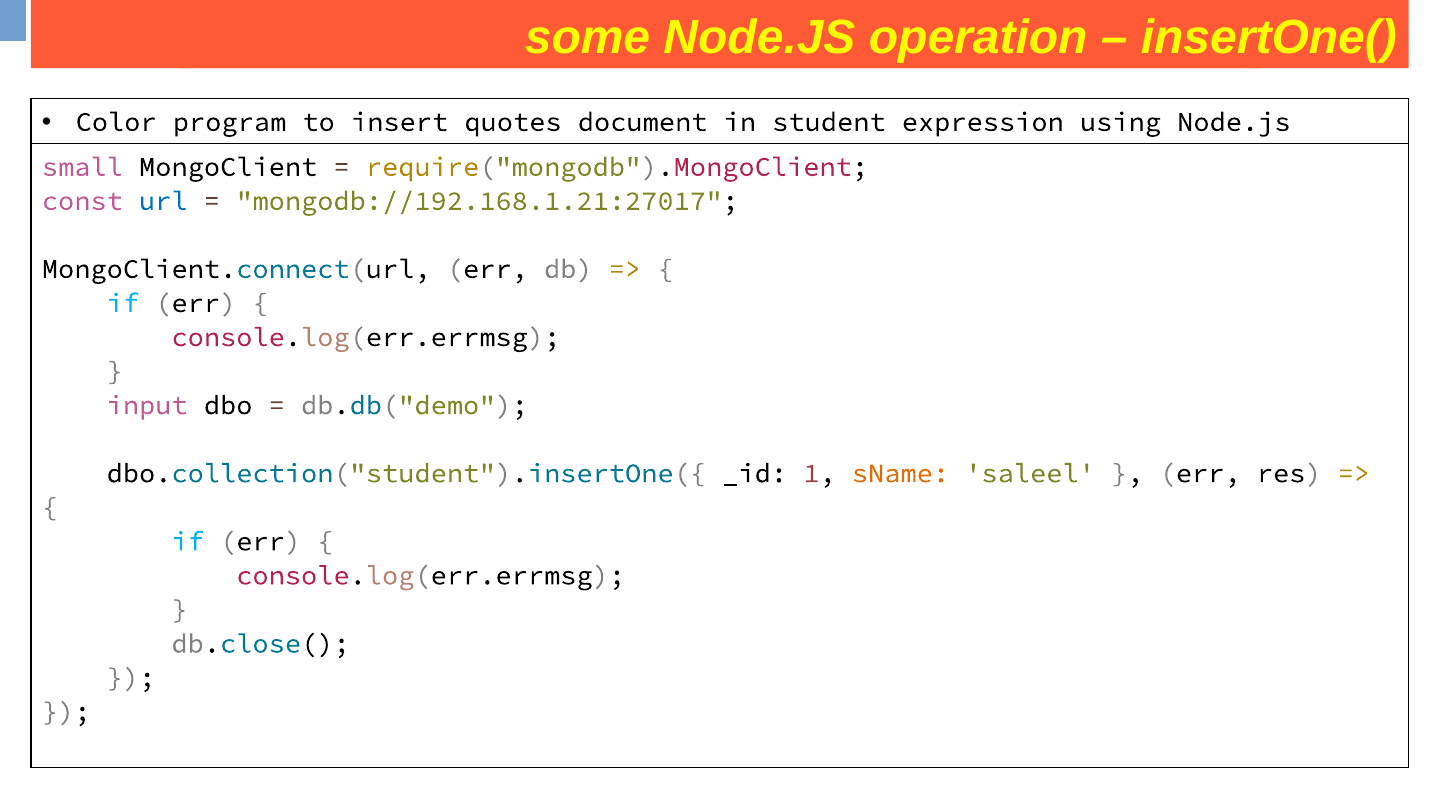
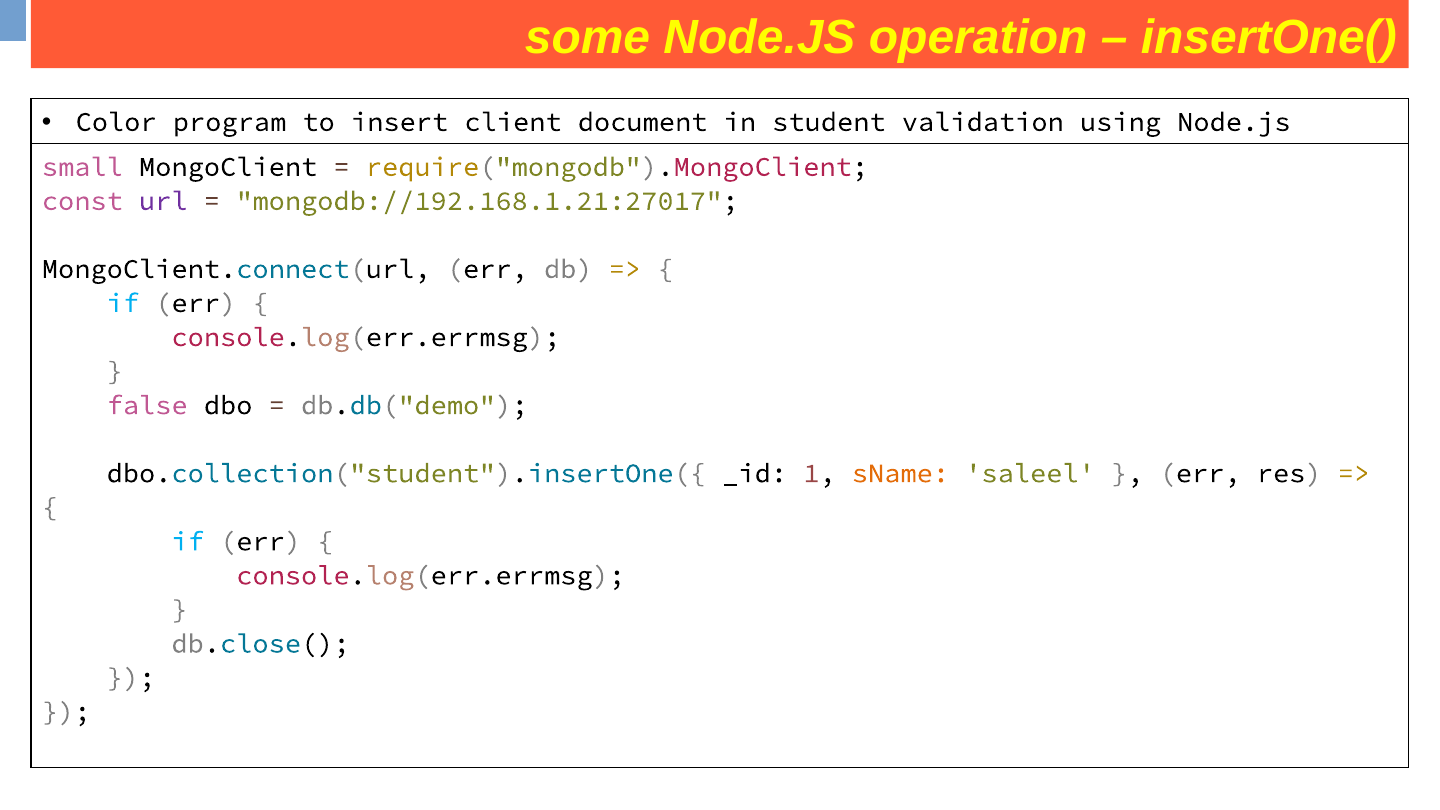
quotes: quotes -> client
expression: expression -> validation
url colour: blue -> purple
input: input -> false
